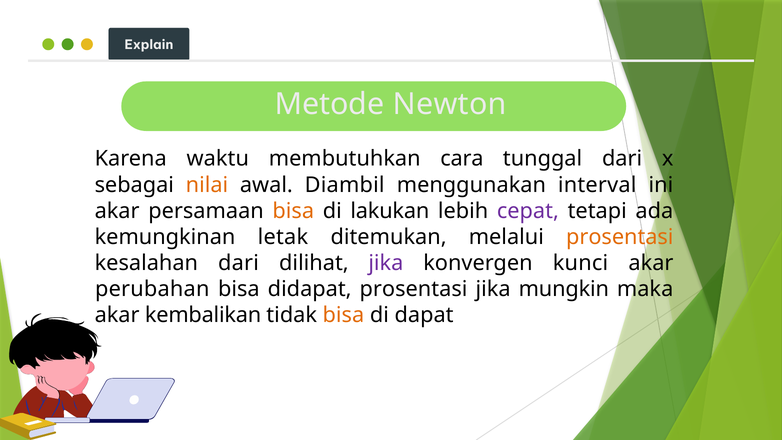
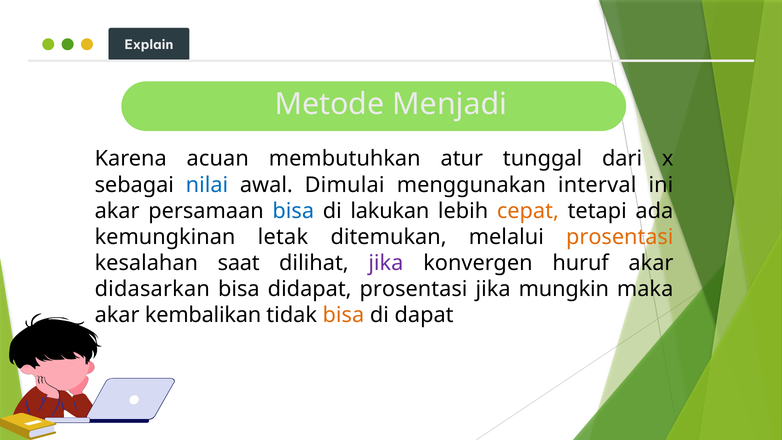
Newton: Newton -> Menjadi
waktu: waktu -> acuan
cara: cara -> atur
nilai colour: orange -> blue
Diambil: Diambil -> Dimulai
bisa at (293, 211) colour: orange -> blue
cepat colour: purple -> orange
kesalahan dari: dari -> saat
kunci: kunci -> huruf
perubahan: perubahan -> didasarkan
